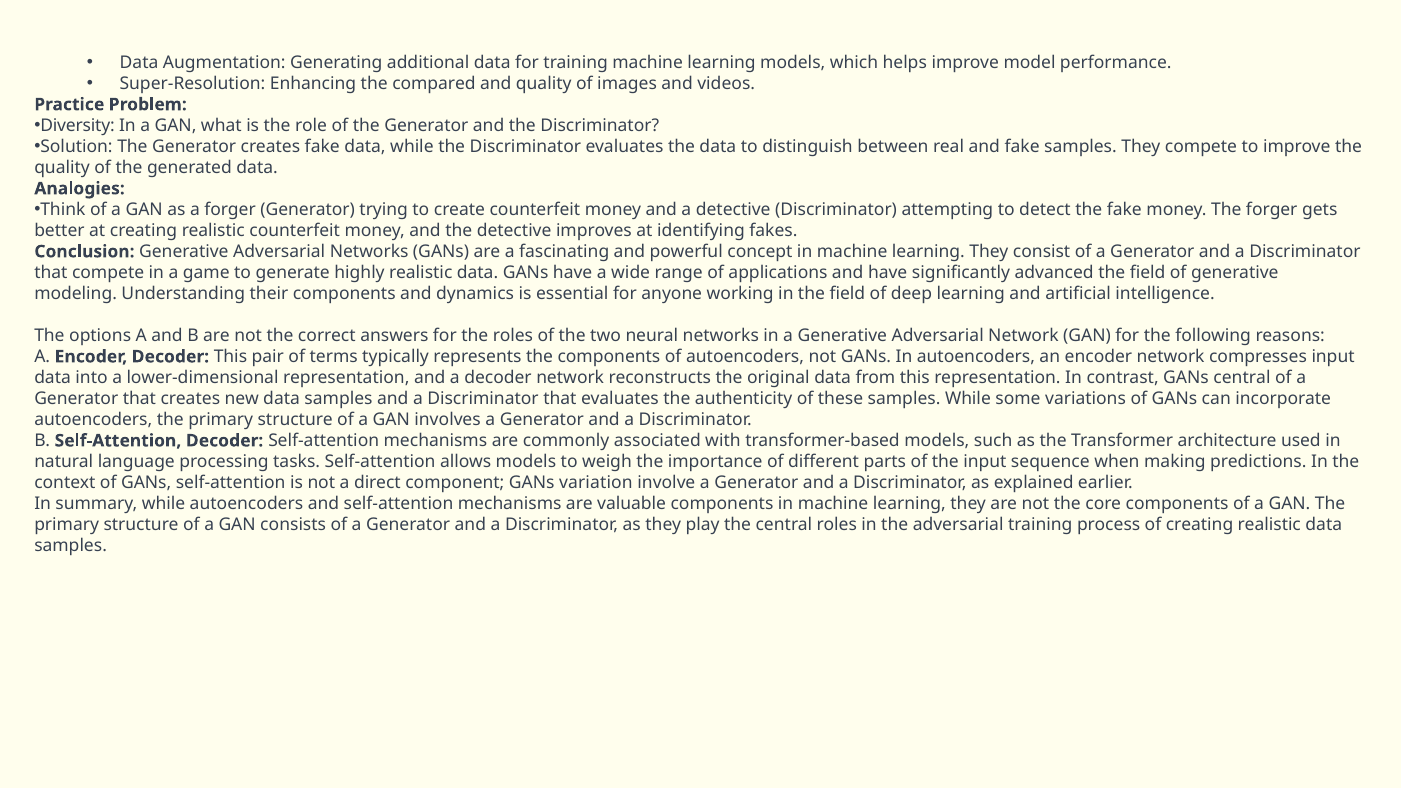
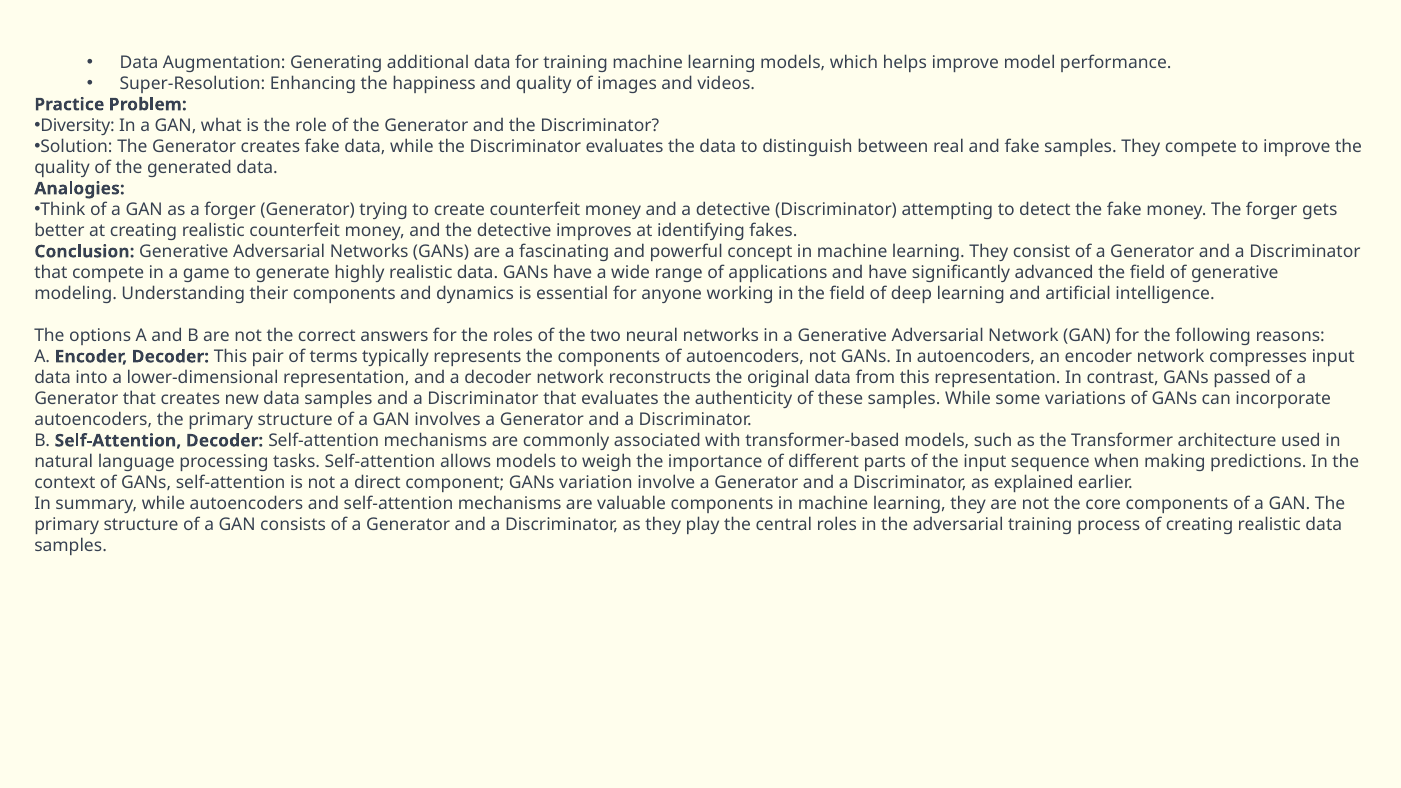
compared: compared -> happiness
GANs central: central -> passed
